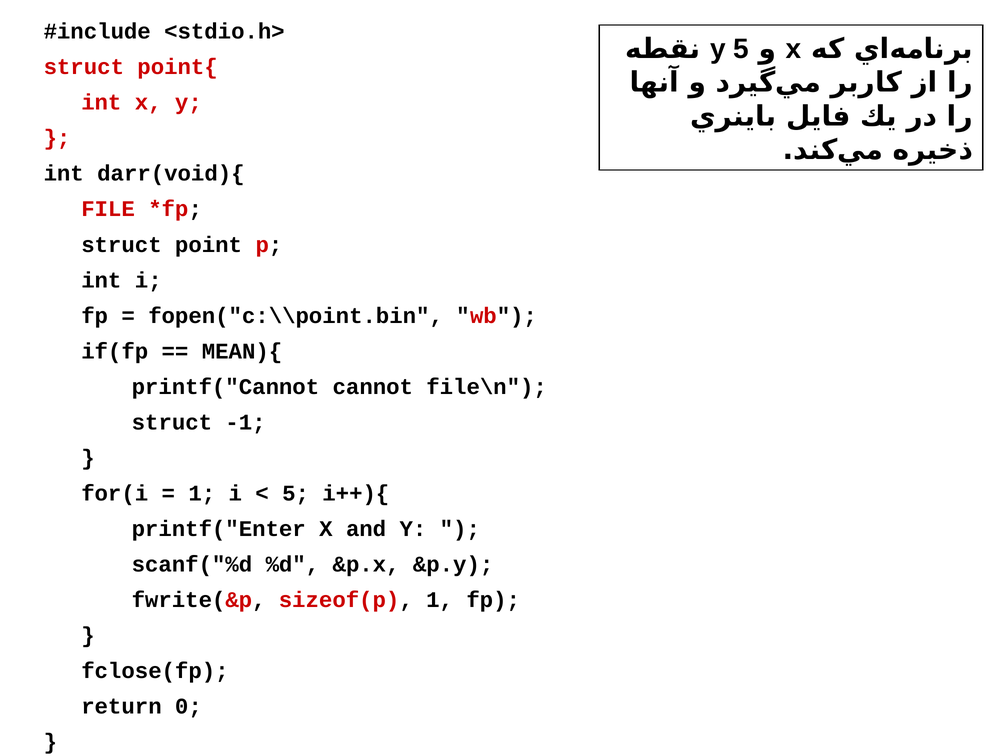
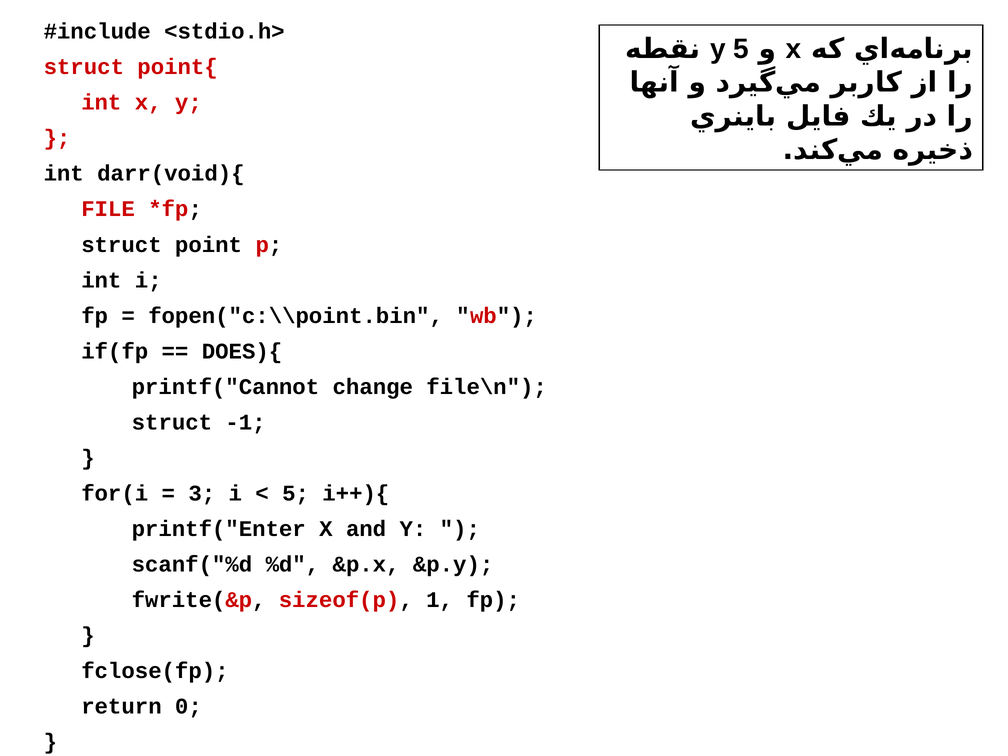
MEAN){: MEAN){ -> DOES){
cannot: cannot -> change
1 at (202, 493): 1 -> 3
